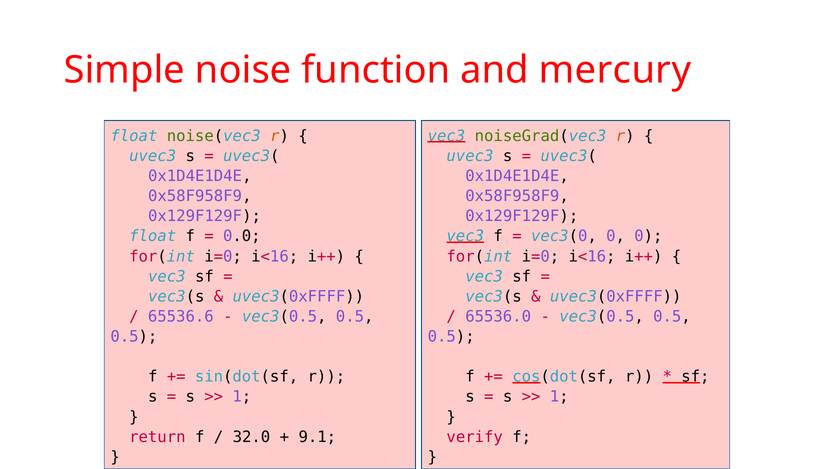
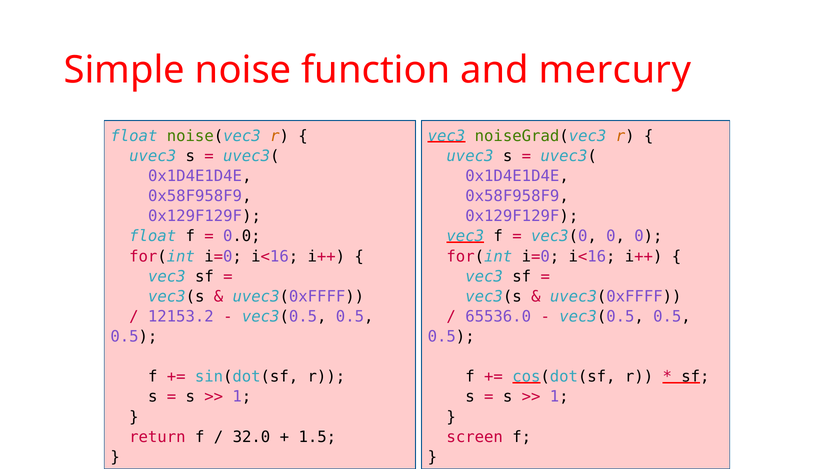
65536.6: 65536.6 -> 12153.2
9.1: 9.1 -> 1.5
verify: verify -> screen
